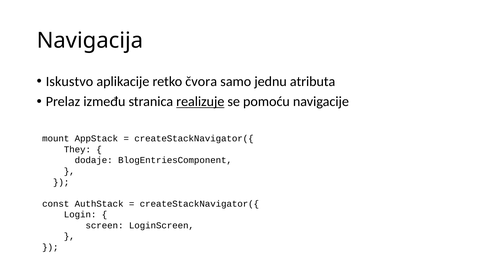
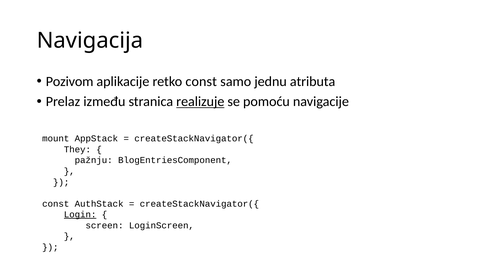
Iskustvo: Iskustvo -> Pozivom
retko čvora: čvora -> const
dodaje: dodaje -> pažnju
Login underline: none -> present
